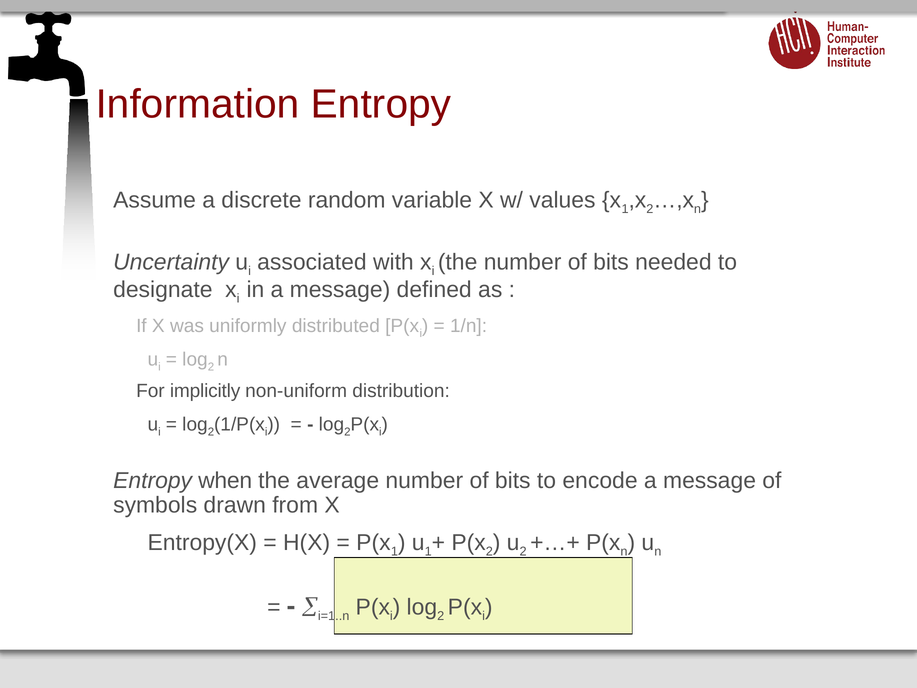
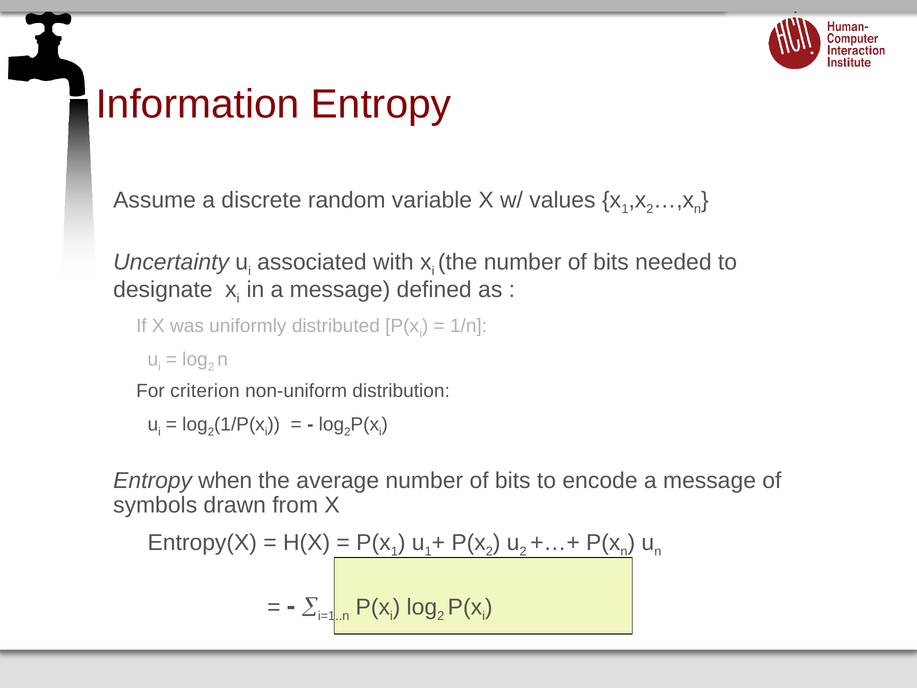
implicitly: implicitly -> criterion
